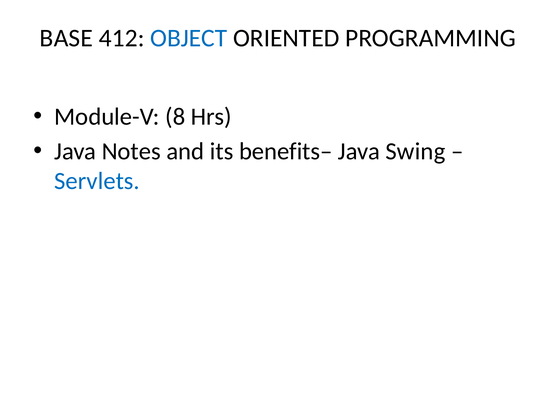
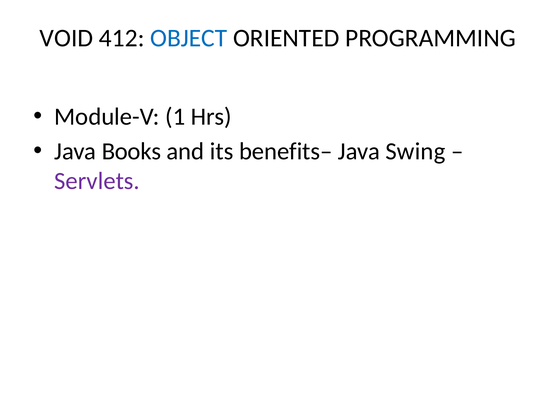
BASE: BASE -> VOID
8: 8 -> 1
Notes: Notes -> Books
Servlets colour: blue -> purple
